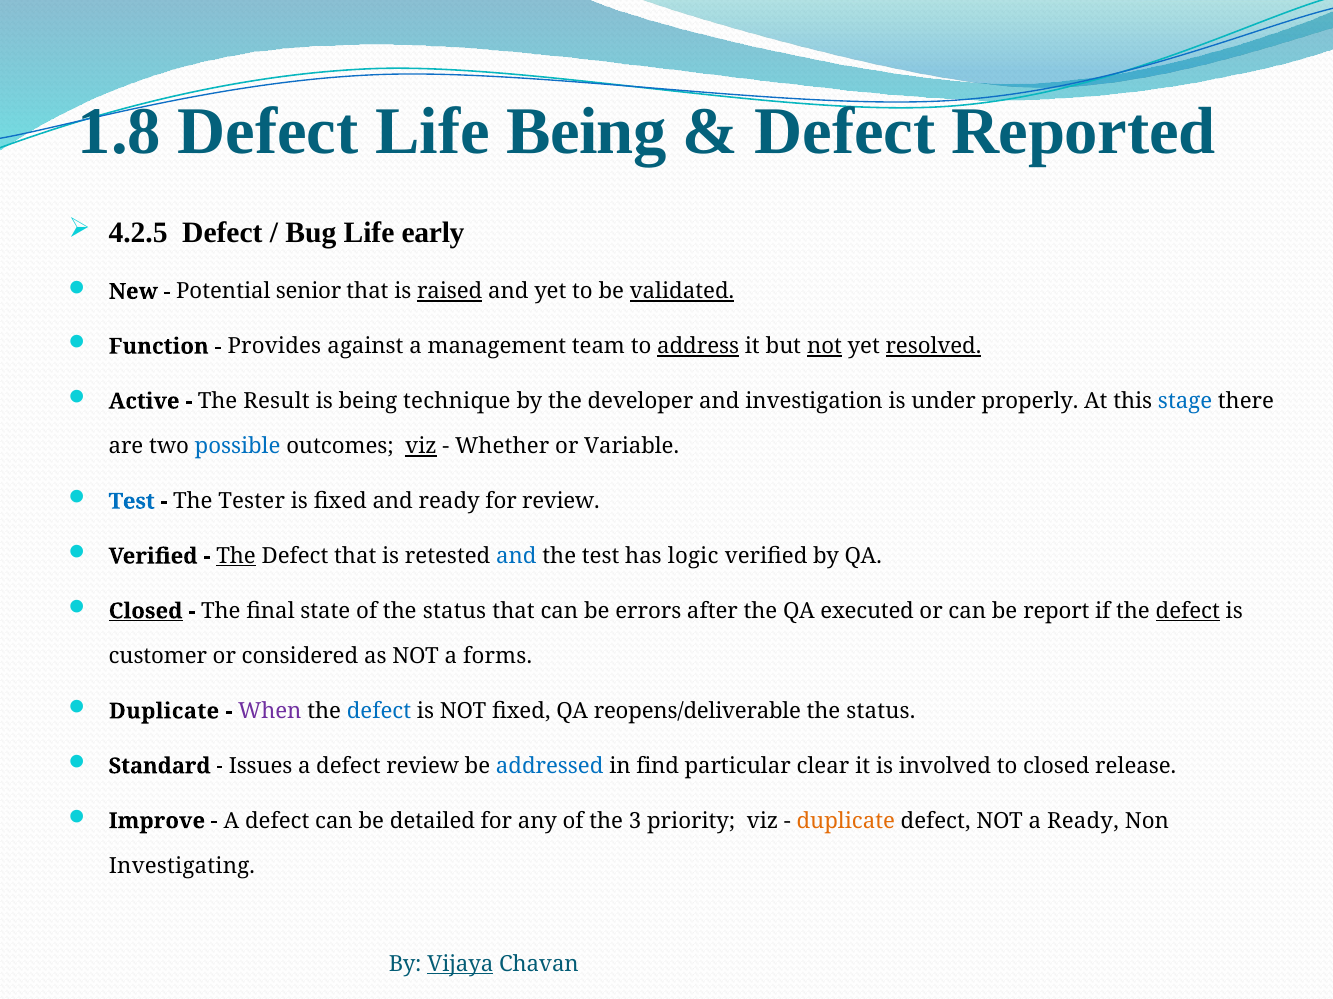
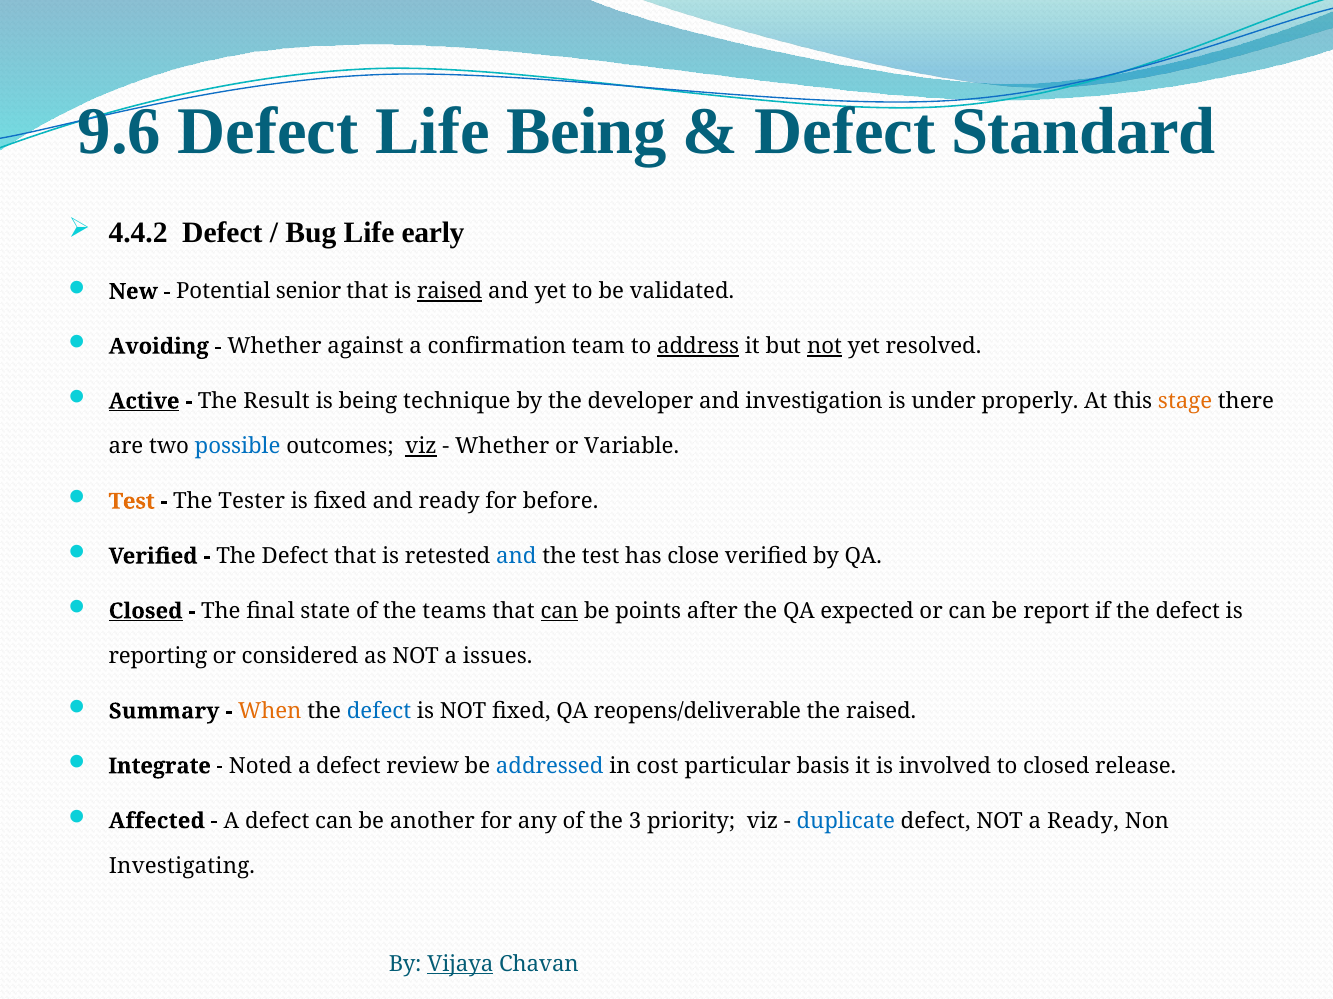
1.8: 1.8 -> 9.6
Reported: Reported -> Standard
4.2.5: 4.2.5 -> 4.4.2
validated underline: present -> none
Function: Function -> Avoiding
Provides at (274, 347): Provides -> Whether
management: management -> confirmation
resolved underline: present -> none
Active underline: none -> present
stage colour: blue -> orange
Test at (132, 502) colour: blue -> orange
for review: review -> before
The at (236, 557) underline: present -> none
logic: logic -> close
of the status: status -> teams
can at (559, 612) underline: none -> present
errors: errors -> points
executed: executed -> expected
defect at (1188, 612) underline: present -> none
customer: customer -> reporting
forms: forms -> issues
Duplicate at (164, 712): Duplicate -> Summary
When colour: purple -> orange
status at (881, 712): status -> raised
Standard: Standard -> Integrate
Issues: Issues -> Noted
find: find -> cost
clear: clear -> basis
Improve: Improve -> Affected
detailed: detailed -> another
duplicate at (846, 821) colour: orange -> blue
